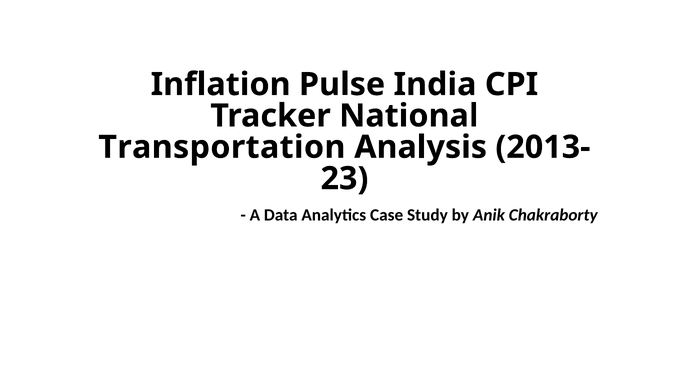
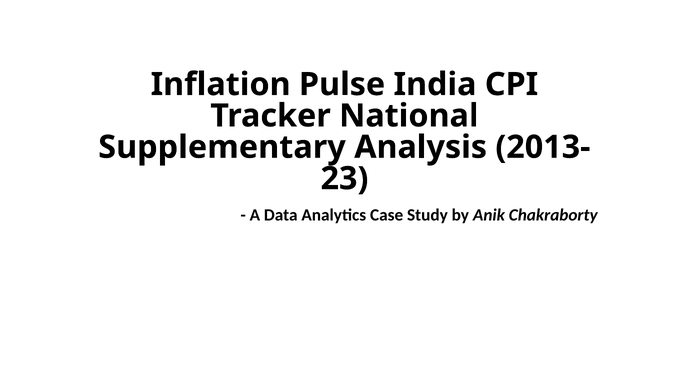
Transportation: Transportation -> Supplementary
